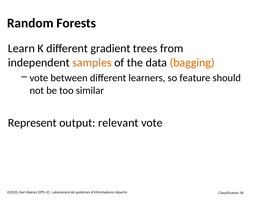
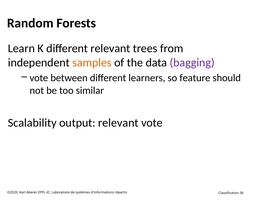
different gradient: gradient -> relevant
bagging colour: orange -> purple
Represent: Represent -> Scalability
